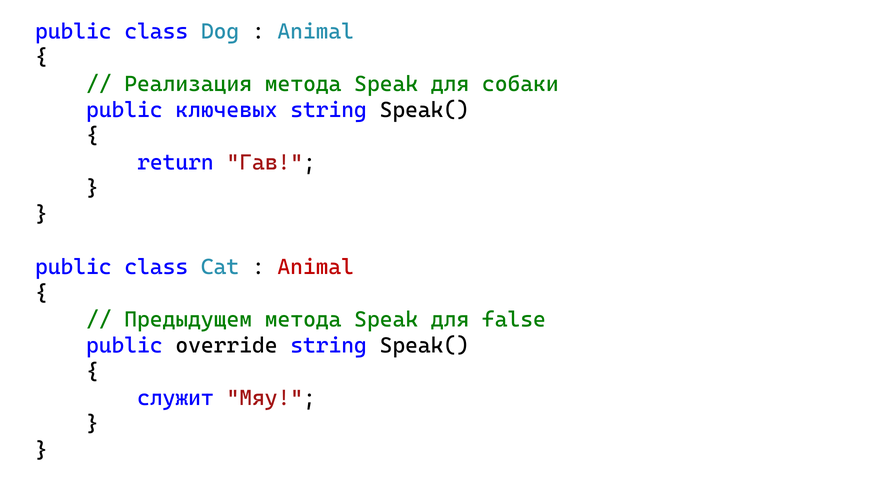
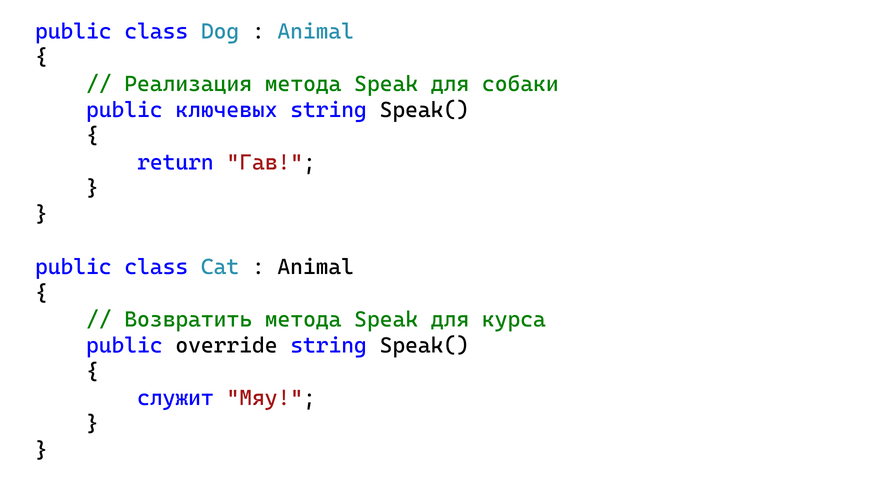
Animal at (316, 267) colour: red -> black
Предыдущем: Предыдущем -> Возвратить
false: false -> курса
